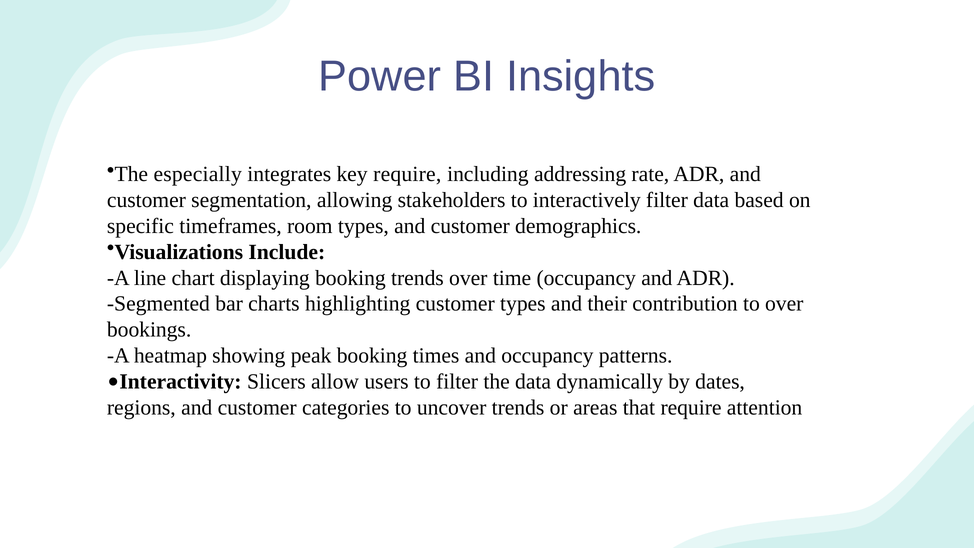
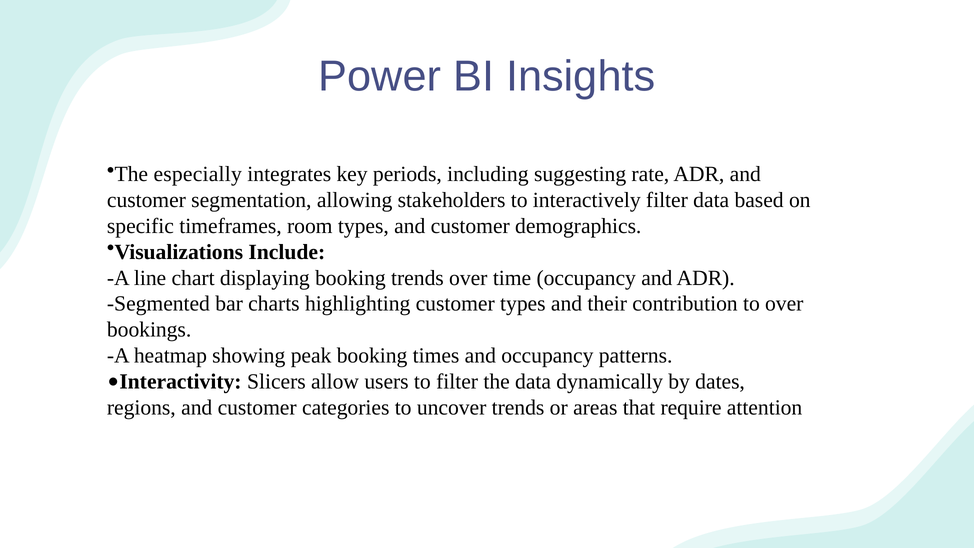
key require: require -> periods
addressing: addressing -> suggesting
